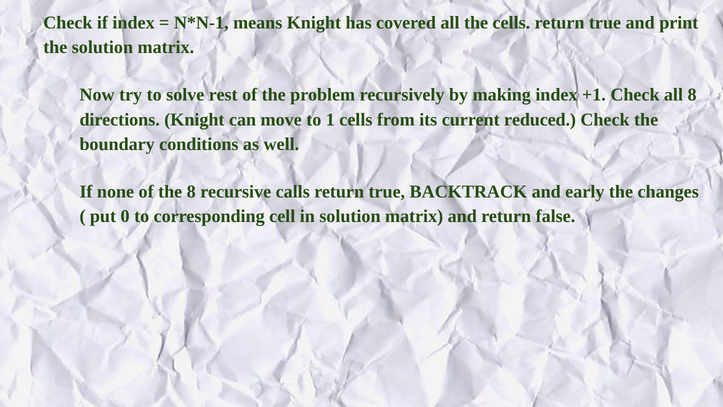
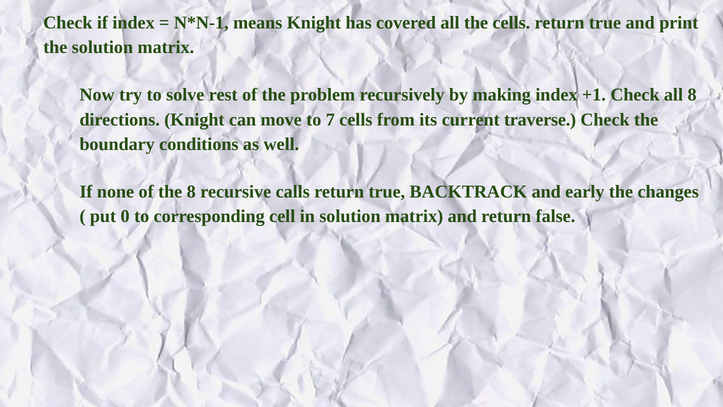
1: 1 -> 7
reduced: reduced -> traverse
